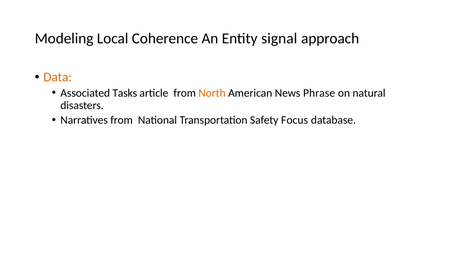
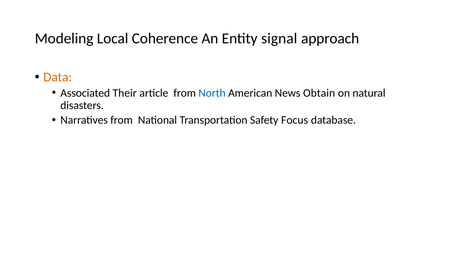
Tasks: Tasks -> Their
North colour: orange -> blue
Phrase: Phrase -> Obtain
